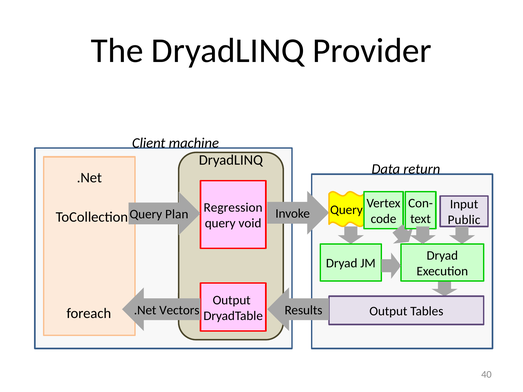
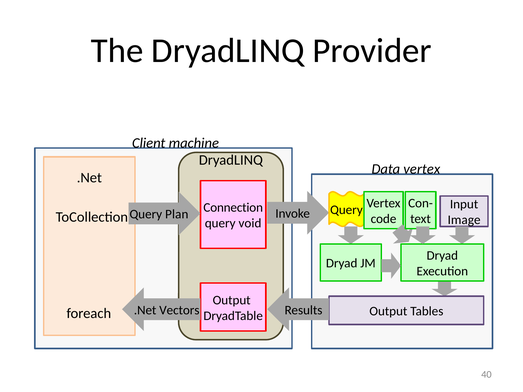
Data return: return -> vertex
Regression: Regression -> Connection
Public: Public -> Image
